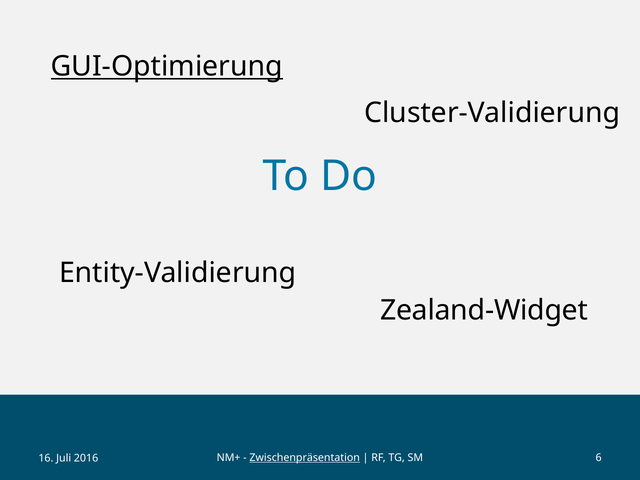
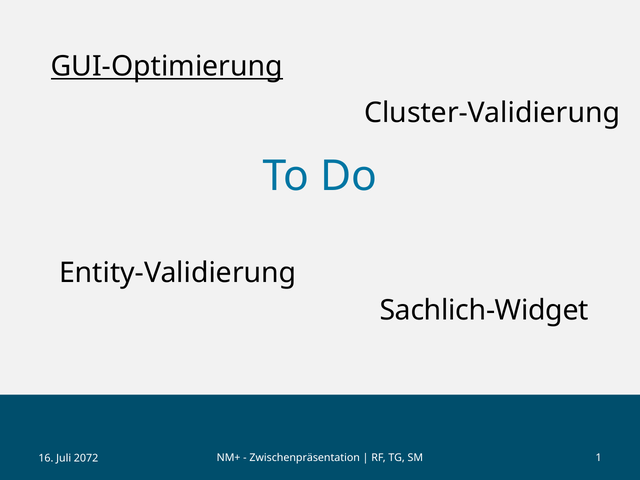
Zealand-Widget: Zealand-Widget -> Sachlich-Widget
Zwischenpräsentation underline: present -> none
6: 6 -> 1
2016: 2016 -> 2072
